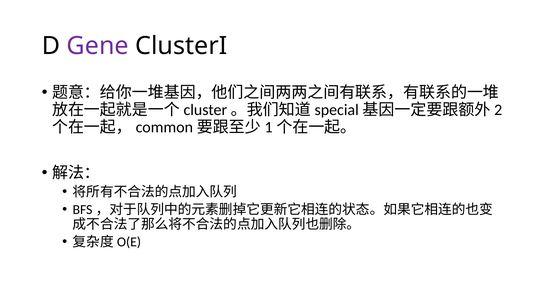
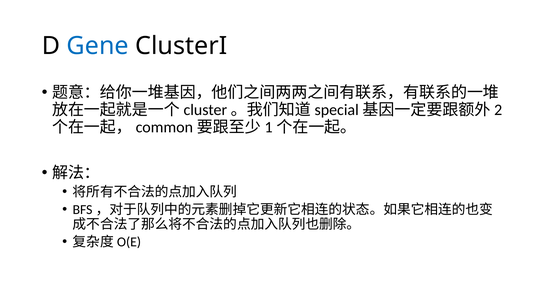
Gene colour: purple -> blue
